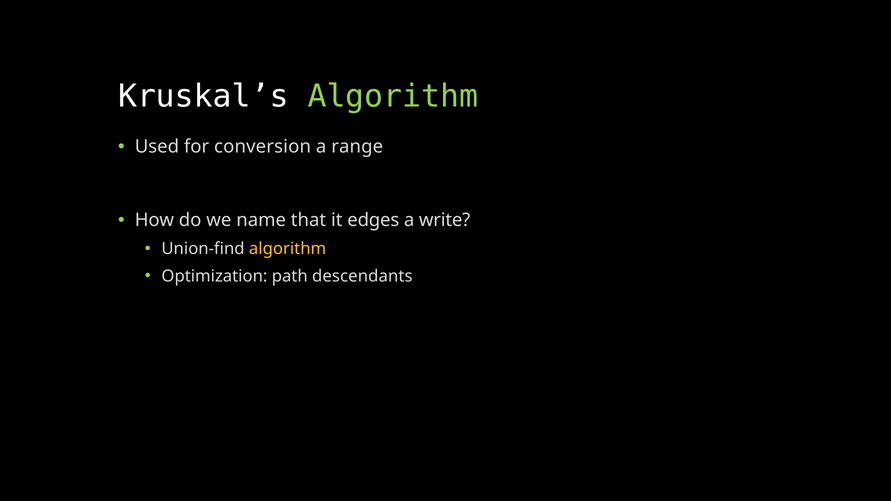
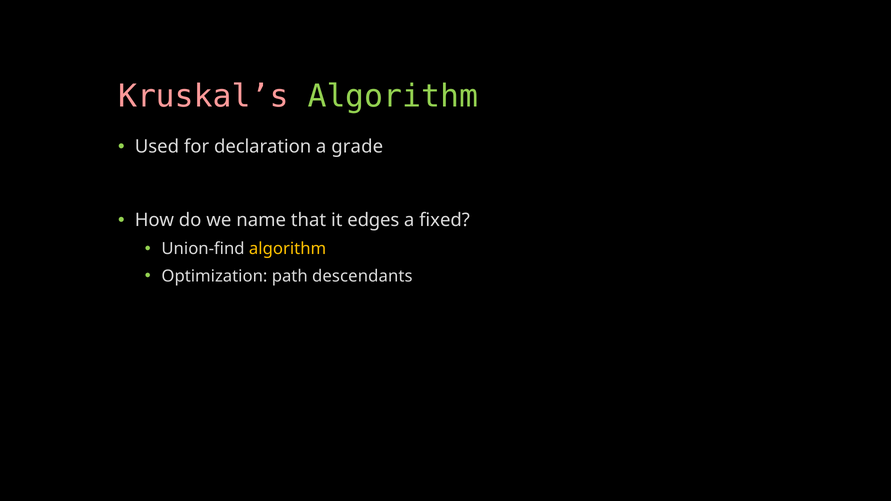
Kruskal’s colour: white -> pink
conversion: conversion -> declaration
range: range -> grade
write: write -> fixed
